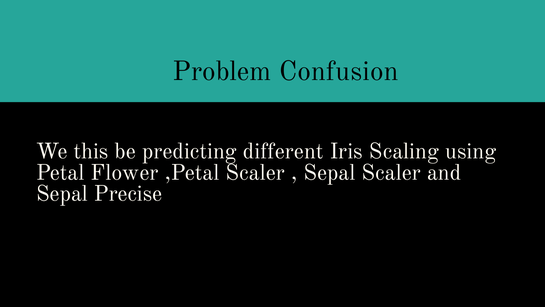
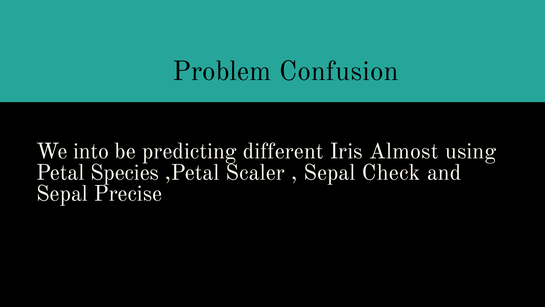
this: this -> into
Scaling: Scaling -> Almost
Flower: Flower -> Species
Sepal Scaler: Scaler -> Check
